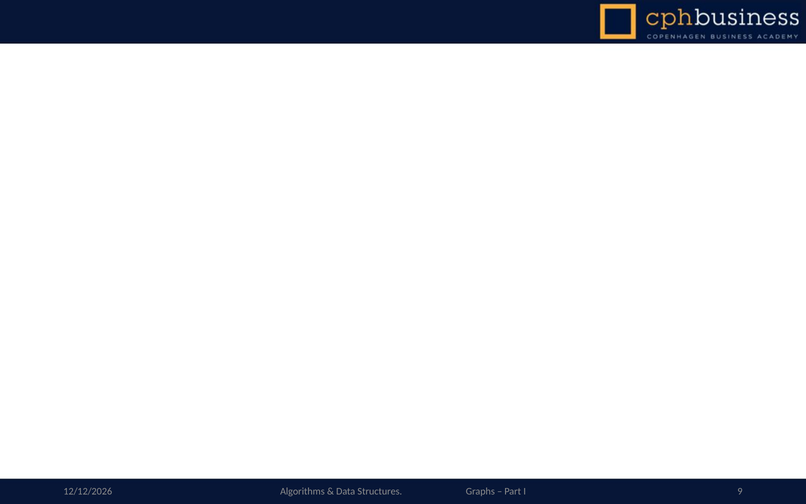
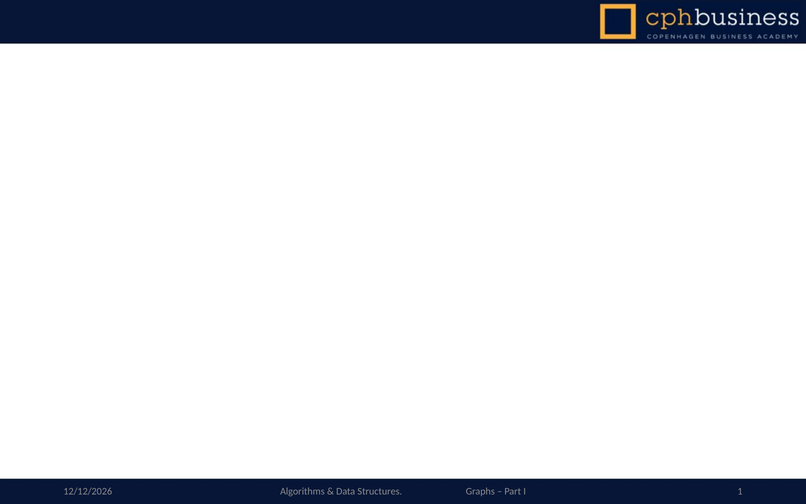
9: 9 -> 1
